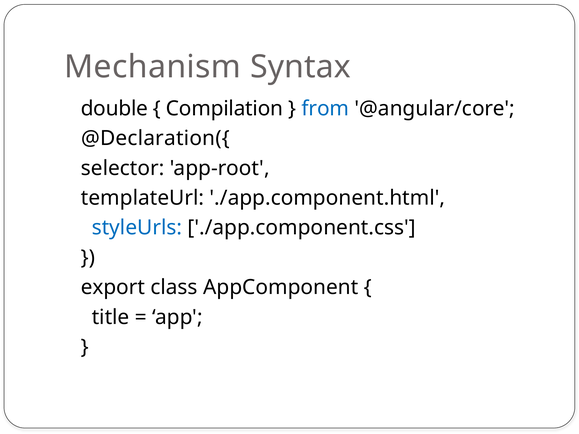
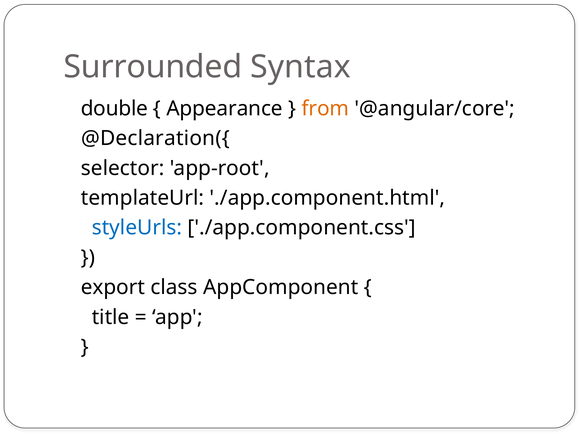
Mechanism: Mechanism -> Surrounded
Compilation: Compilation -> Appearance
from colour: blue -> orange
